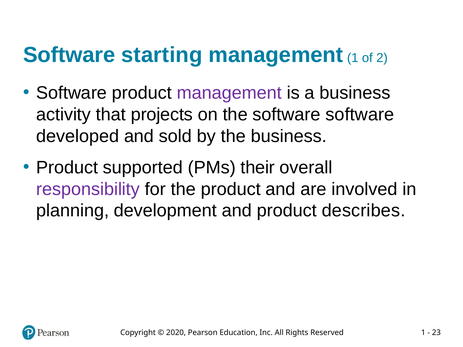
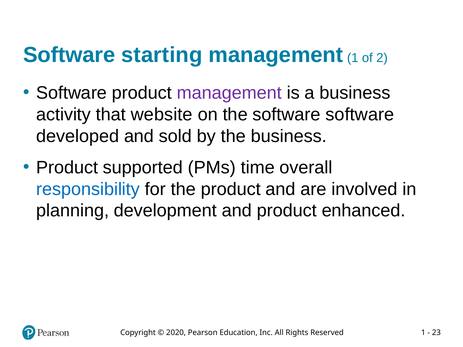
projects: projects -> website
their: their -> time
responsibility colour: purple -> blue
describes: describes -> enhanced
